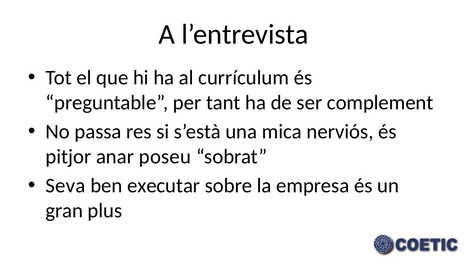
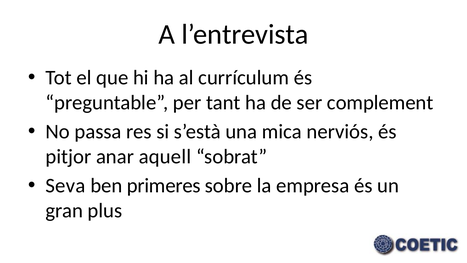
poseu: poseu -> aquell
executar: executar -> primeres
